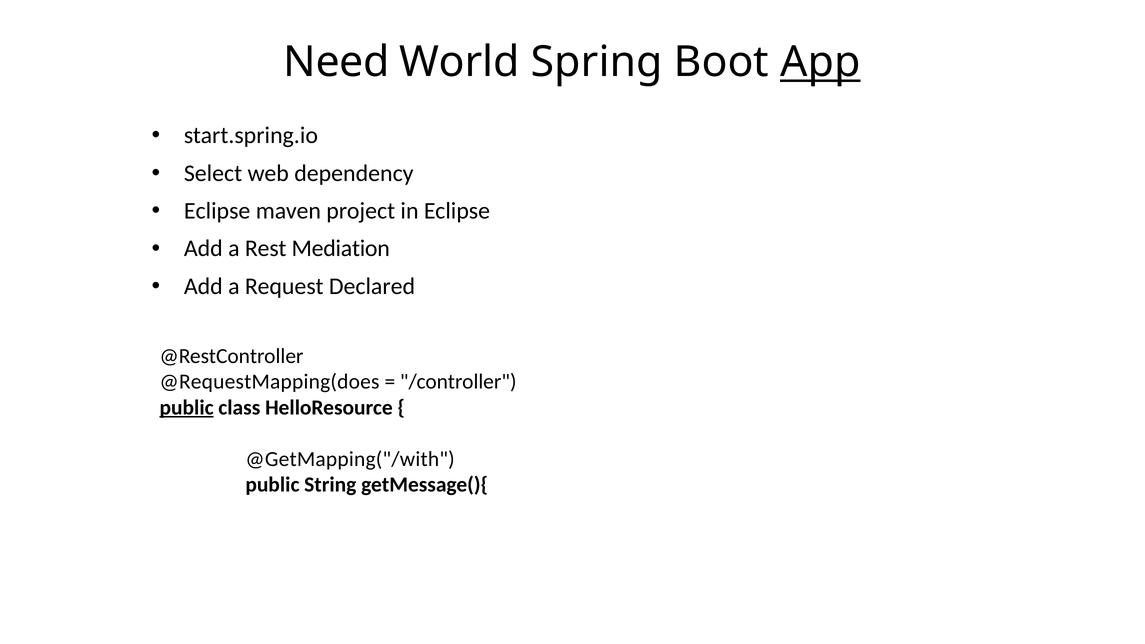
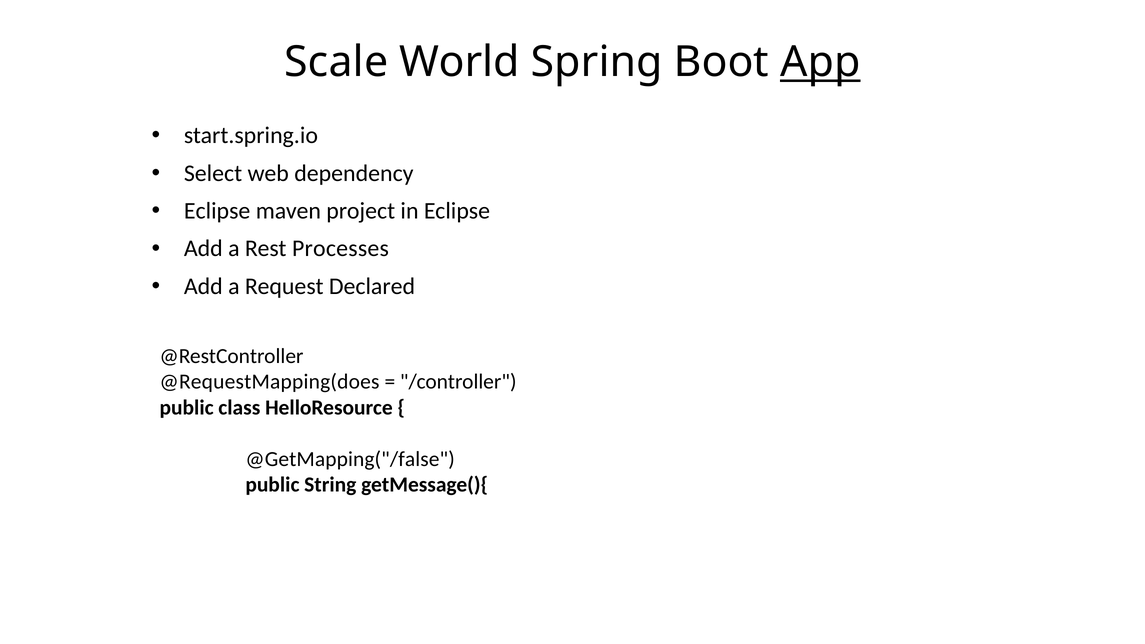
Need: Need -> Scale
Mediation: Mediation -> Processes
public at (187, 408) underline: present -> none
@GetMapping("/with: @GetMapping("/with -> @GetMapping("/false
